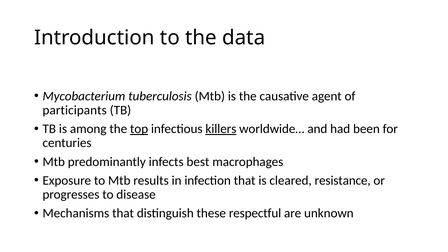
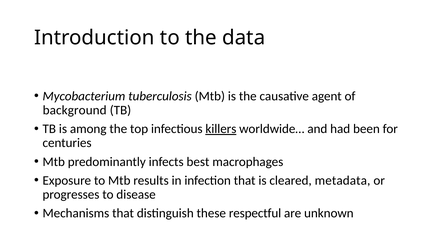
participants: participants -> background
top underline: present -> none
resistance: resistance -> metadata
